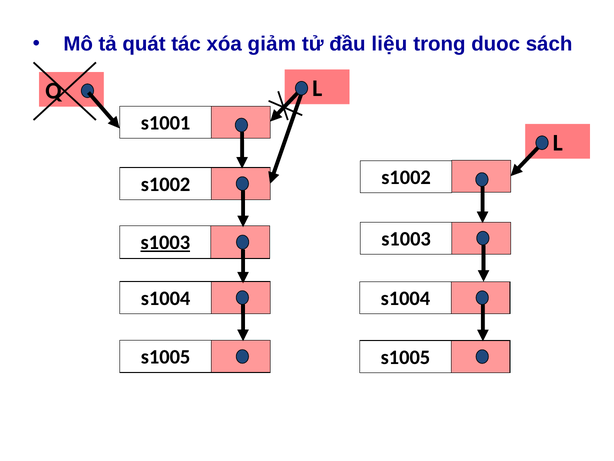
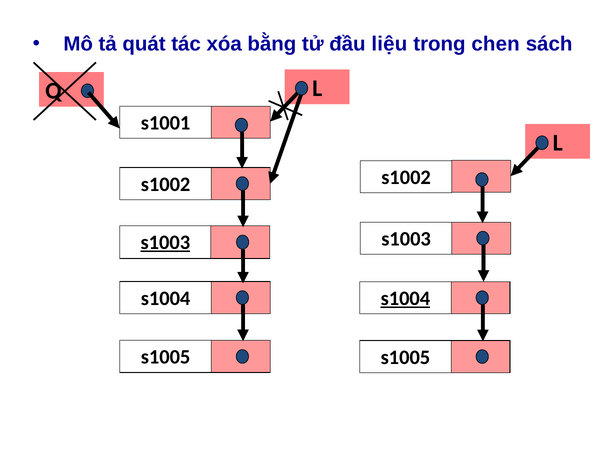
giảm: giảm -> bằng
duoc: duoc -> chen
s1004 at (405, 298) underline: none -> present
